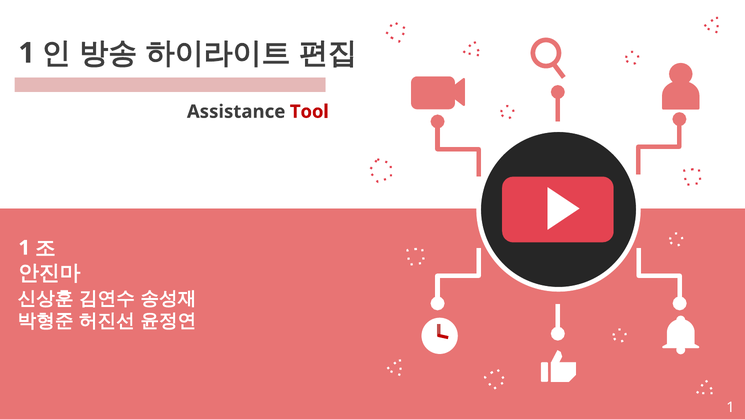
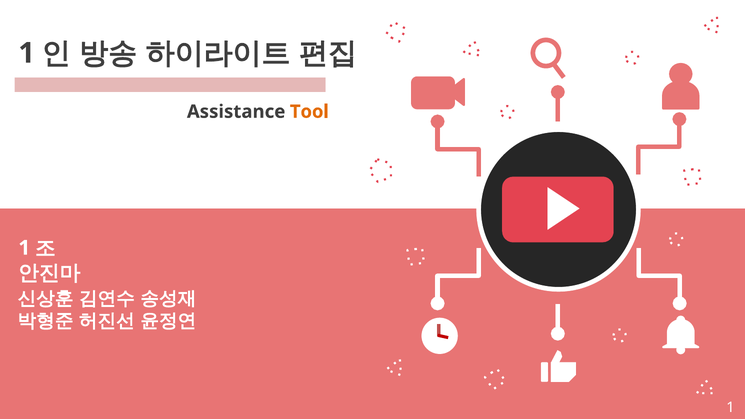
Tool colour: red -> orange
